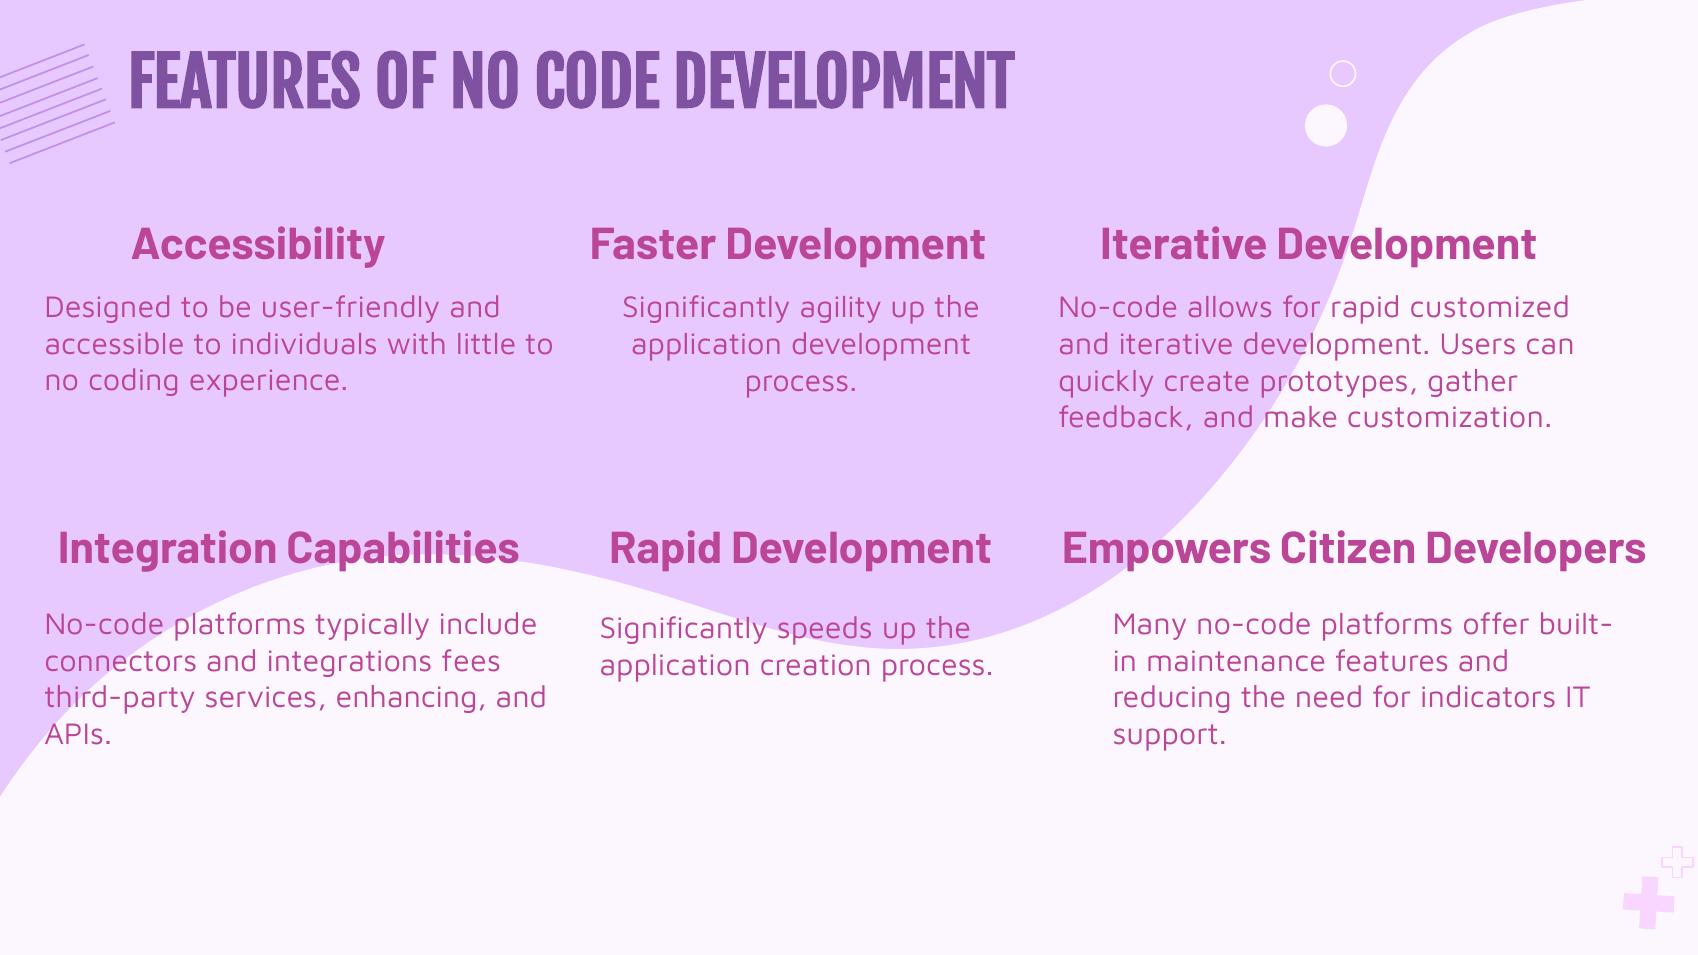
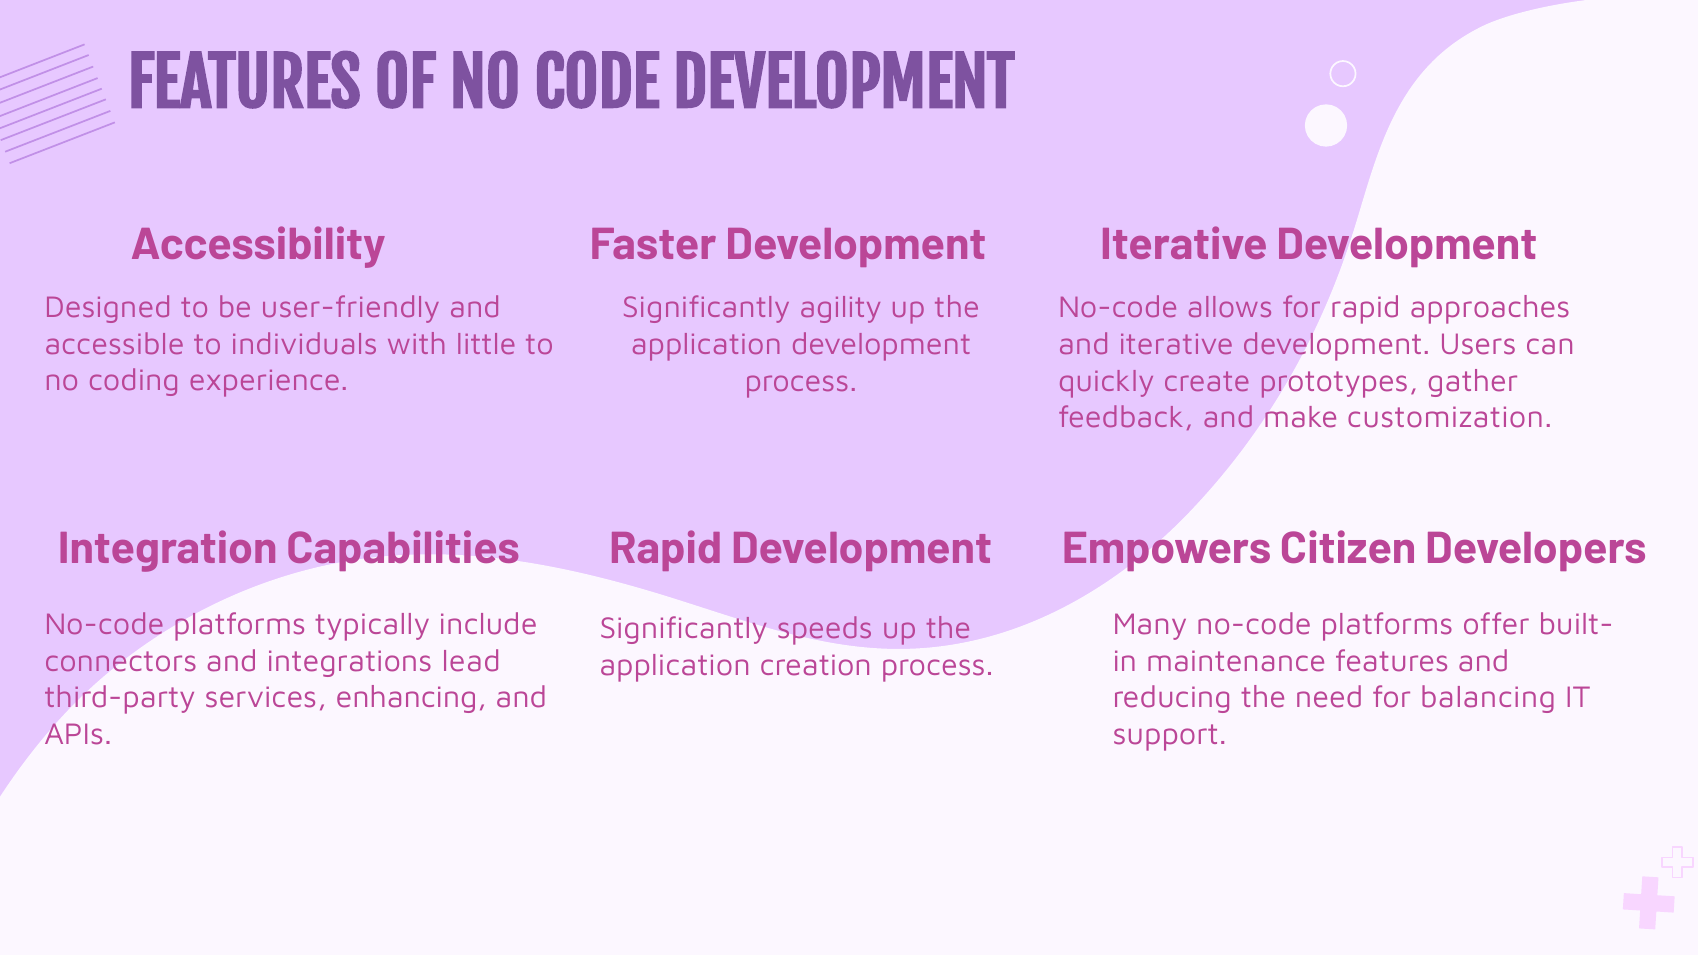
customized: customized -> approaches
fees: fees -> lead
indicators: indicators -> balancing
